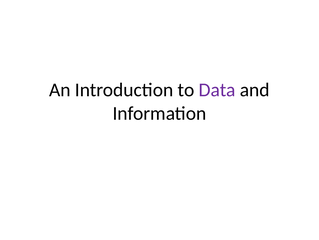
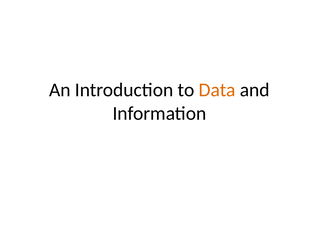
Data colour: purple -> orange
